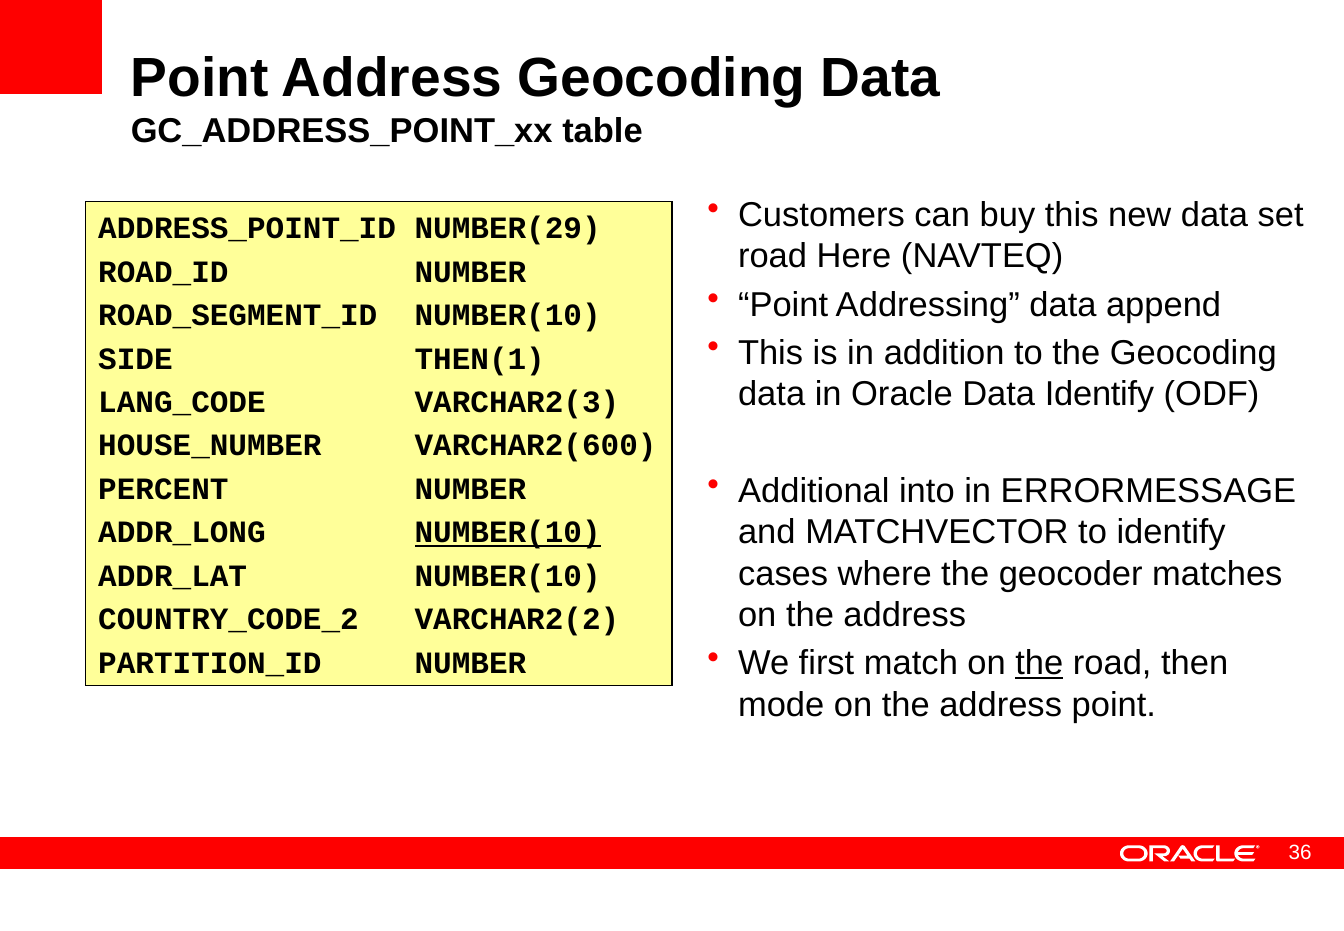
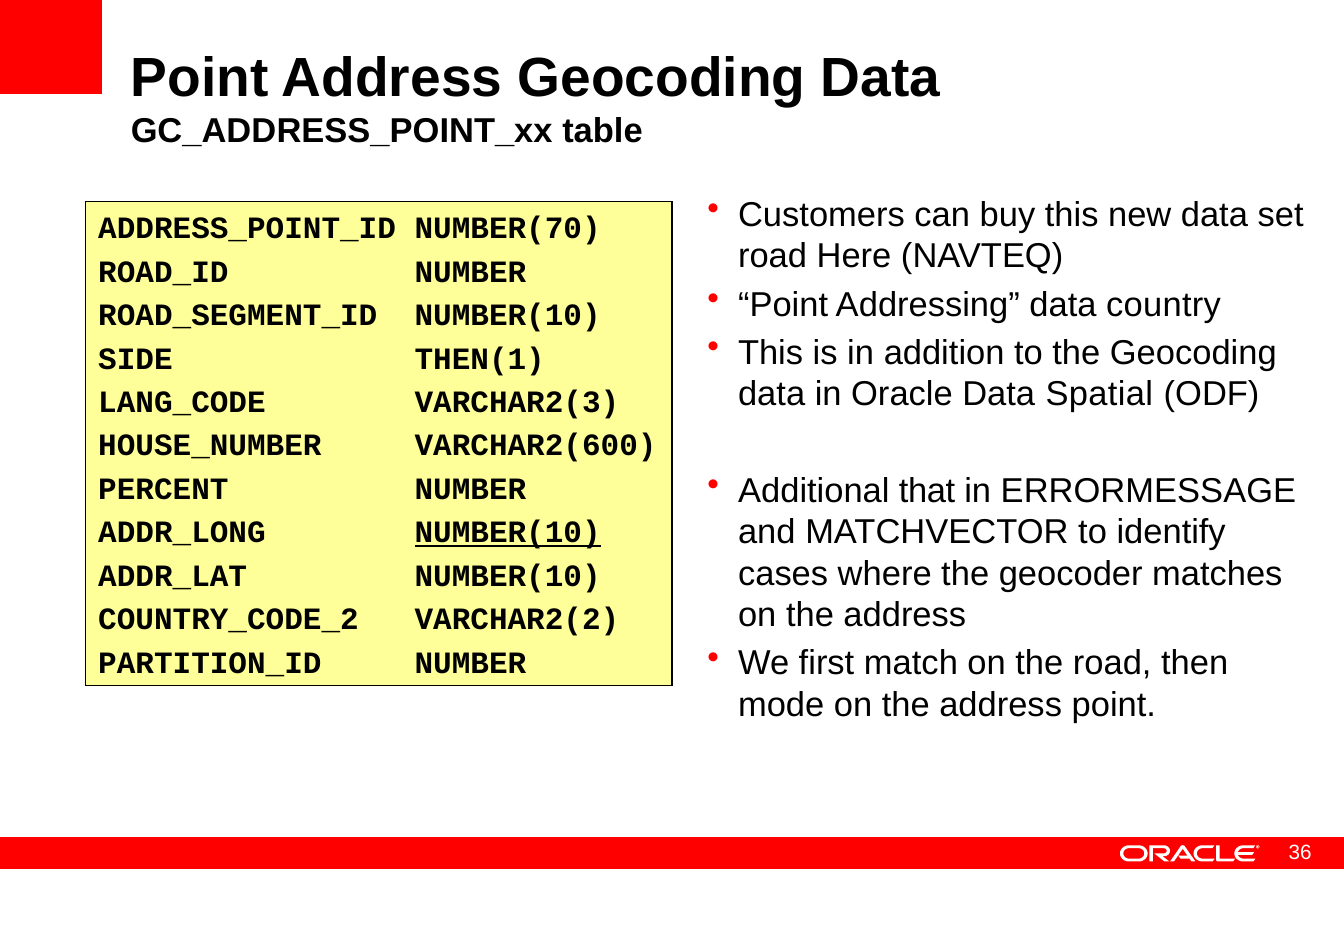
NUMBER(29: NUMBER(29 -> NUMBER(70
append: append -> country
Data Identify: Identify -> Spatial
into: into -> that
the at (1039, 663) underline: present -> none
